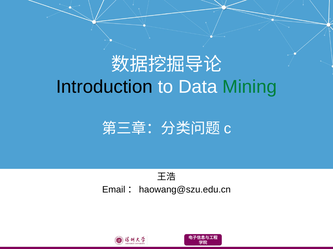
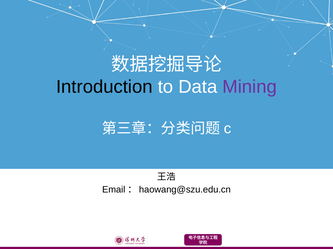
Mining colour: green -> purple
